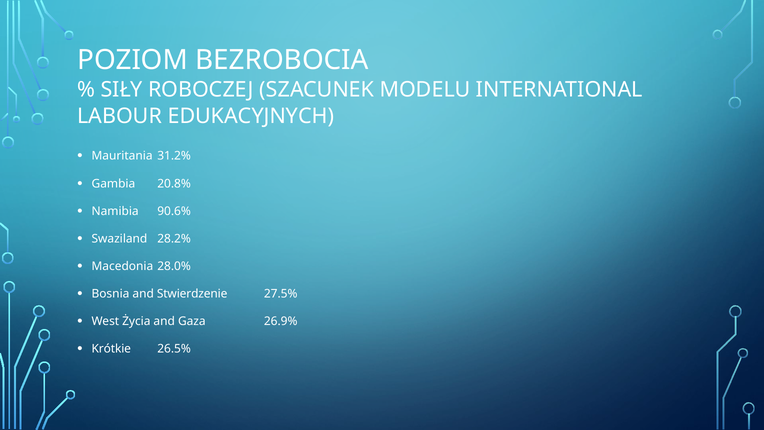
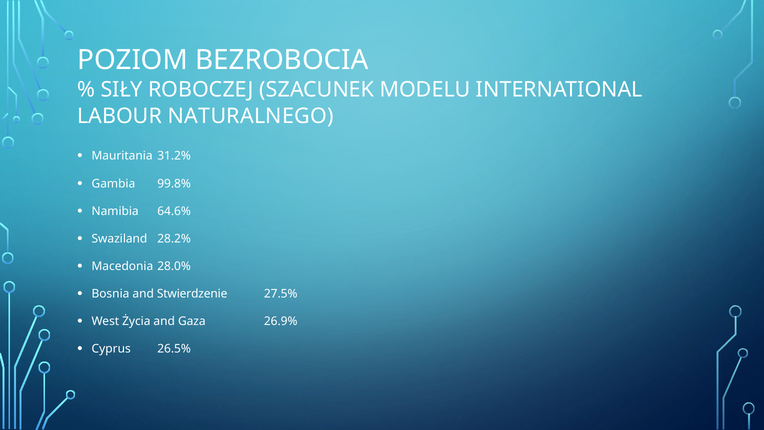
EDUKACYJNYCH: EDUKACYJNYCH -> NATURALNEGO
20.8%: 20.8% -> 99.8%
90.6%: 90.6% -> 64.6%
Krótkie: Krótkie -> Cyprus
